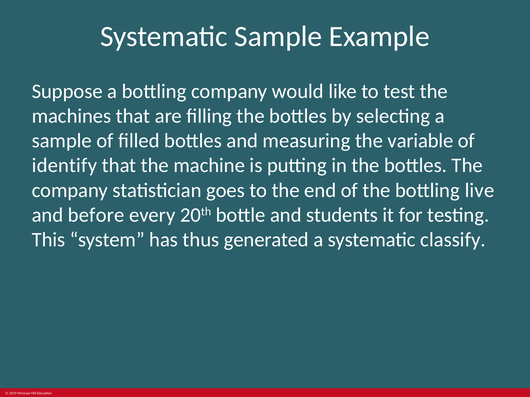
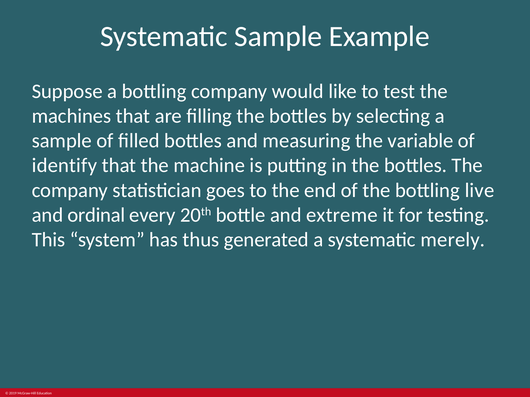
before: before -> ordinal
students: students -> extreme
classify: classify -> merely
